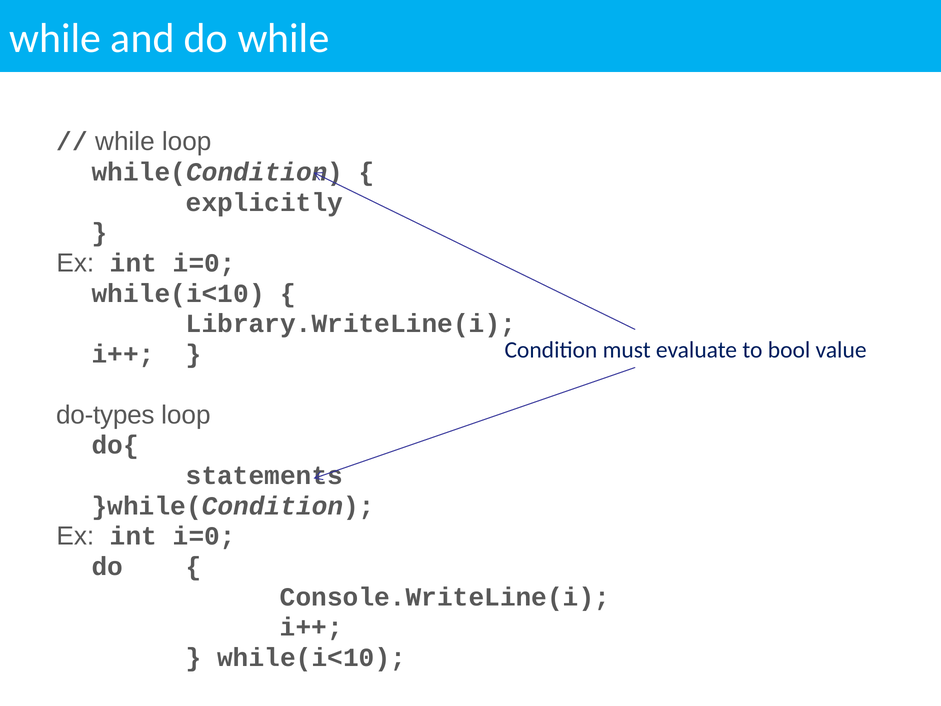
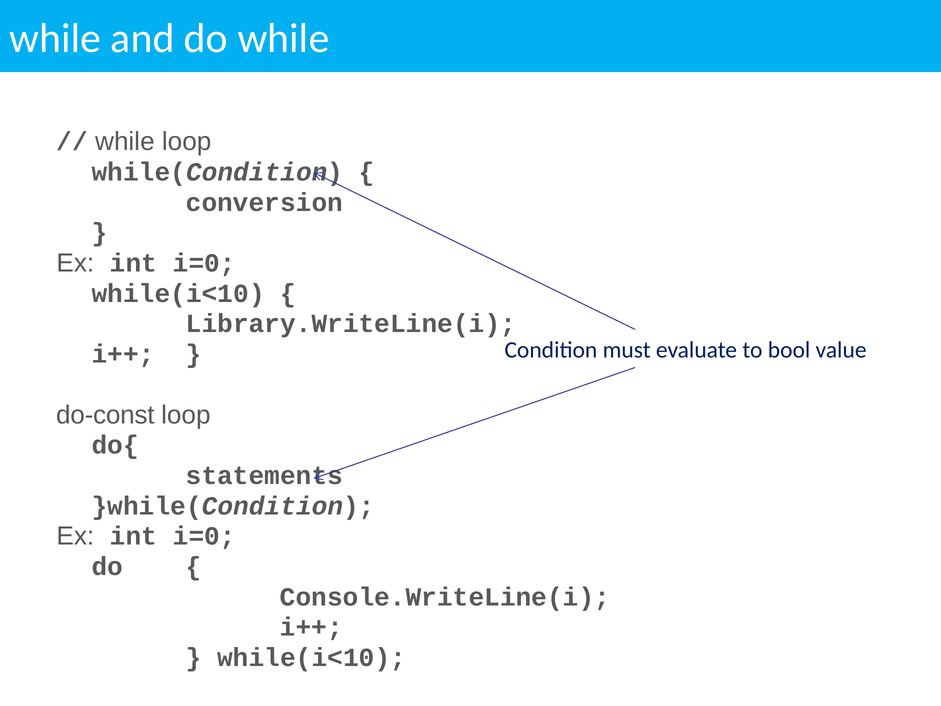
explicitly: explicitly -> conversion
do-types: do-types -> do-const
